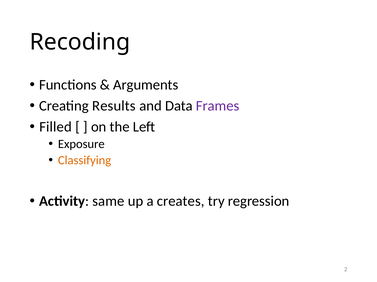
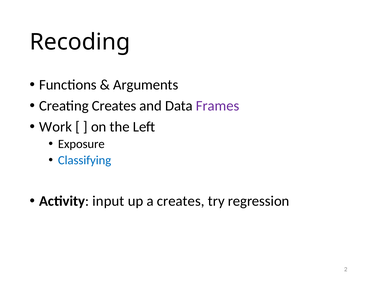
Creating Results: Results -> Creates
Filled: Filled -> Work
Classifying colour: orange -> blue
same: same -> input
